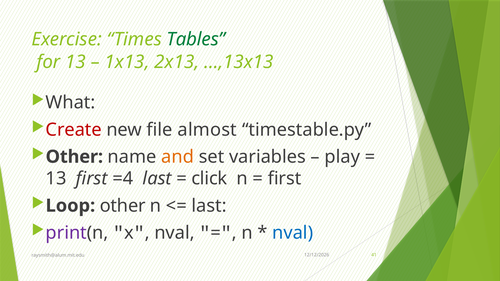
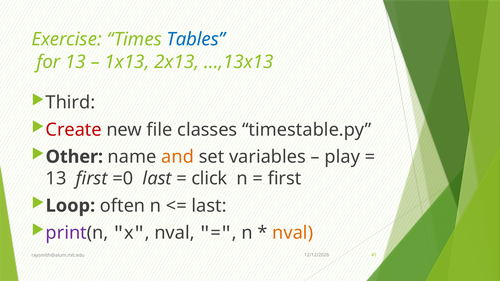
Tables colour: green -> blue
What: What -> Third
almost: almost -> classes
=4: =4 -> =0
Loop other: other -> often
nval at (293, 233) colour: blue -> orange
